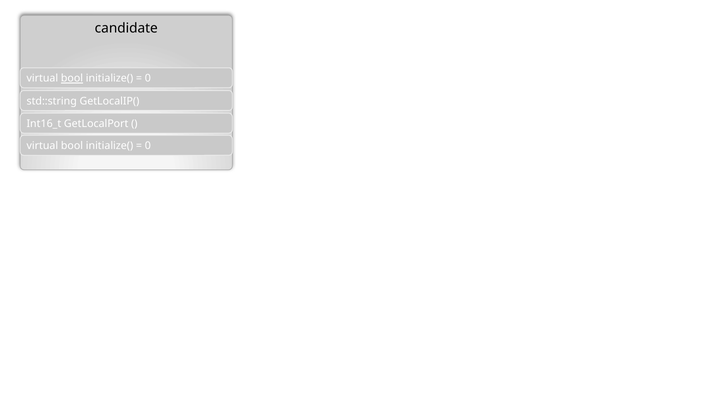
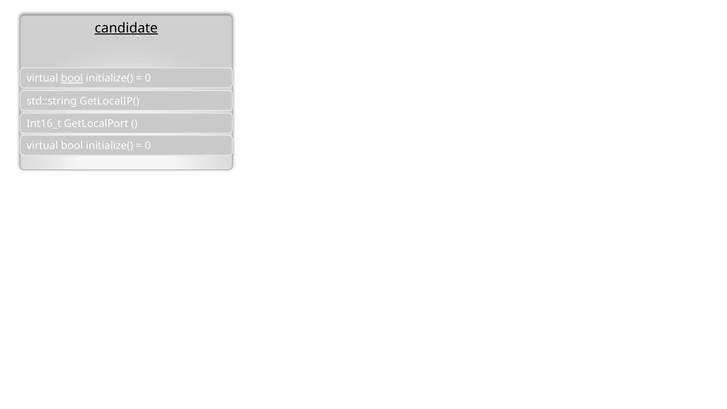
candidate underline: none -> present
